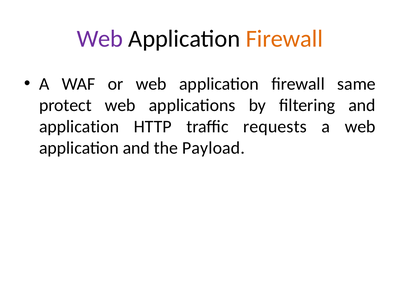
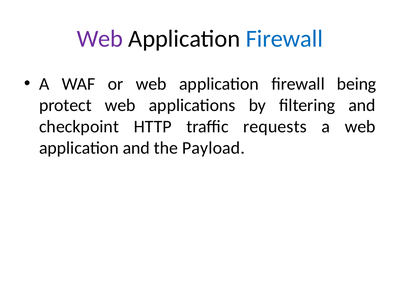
Firewall at (284, 39) colour: orange -> blue
same: same -> being
application at (79, 127): application -> checkpoint
